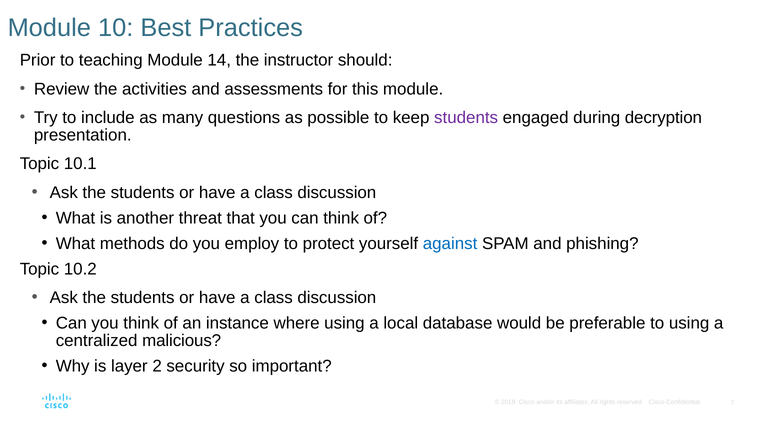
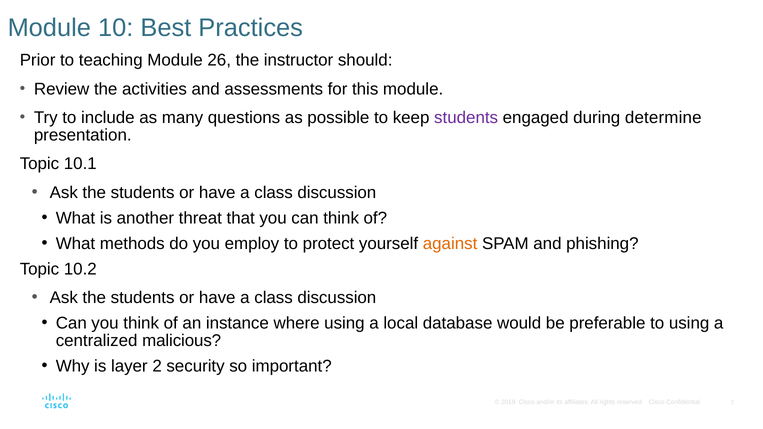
14: 14 -> 26
decryption: decryption -> determine
against colour: blue -> orange
